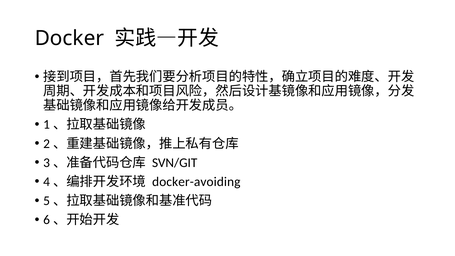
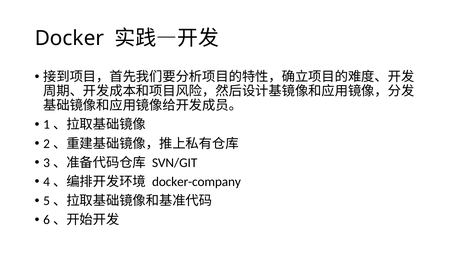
docker-avoiding: docker-avoiding -> docker-company
